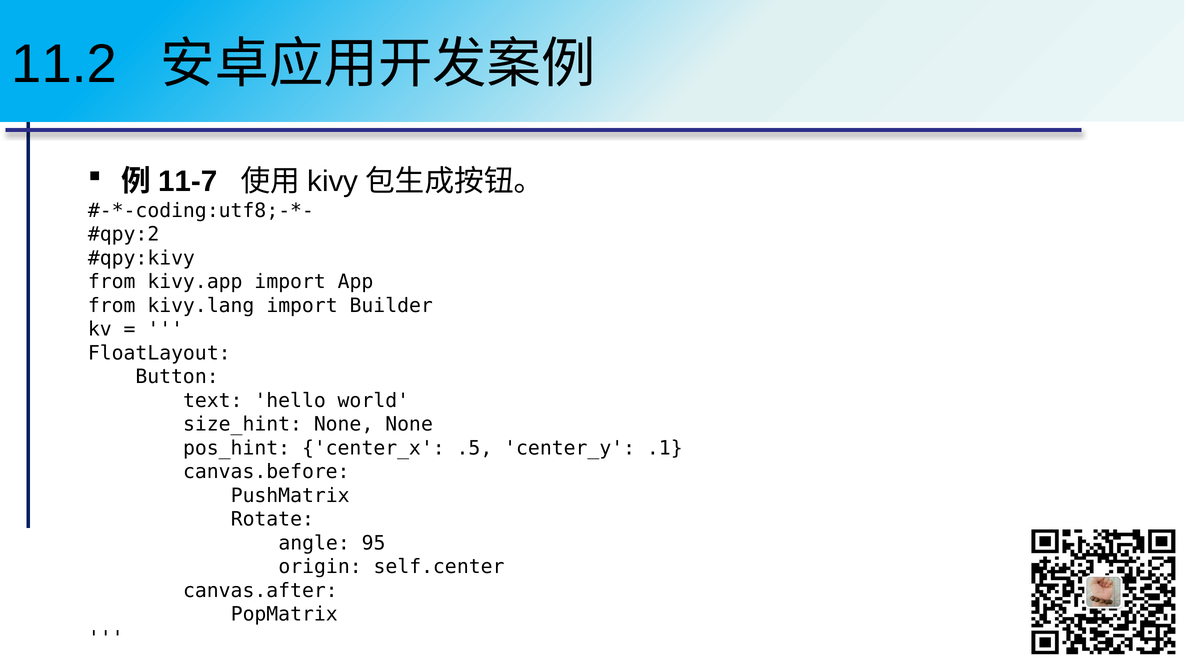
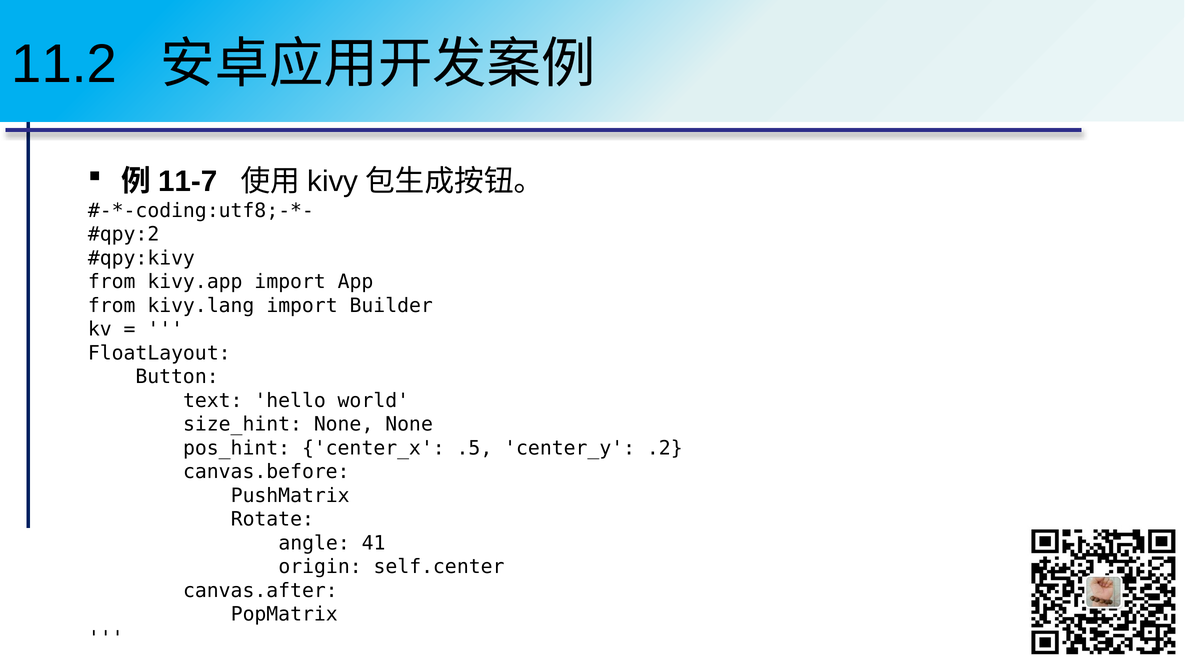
.1: .1 -> .2
95: 95 -> 41
